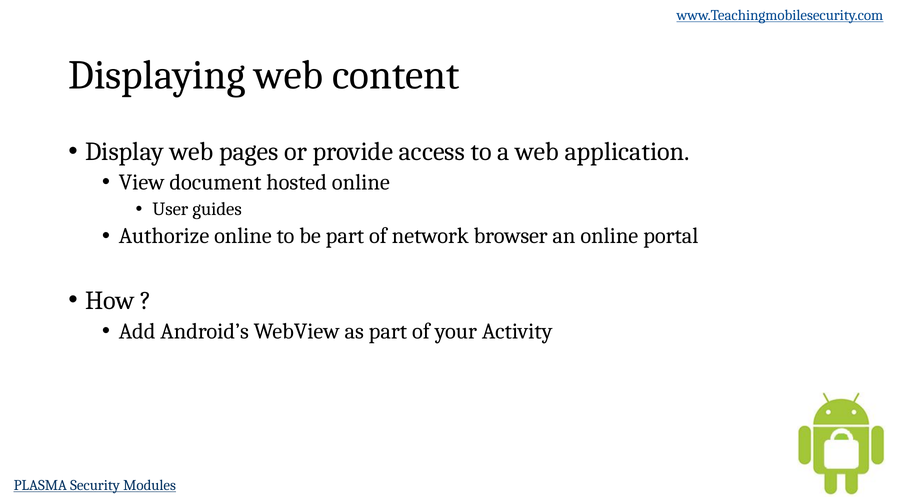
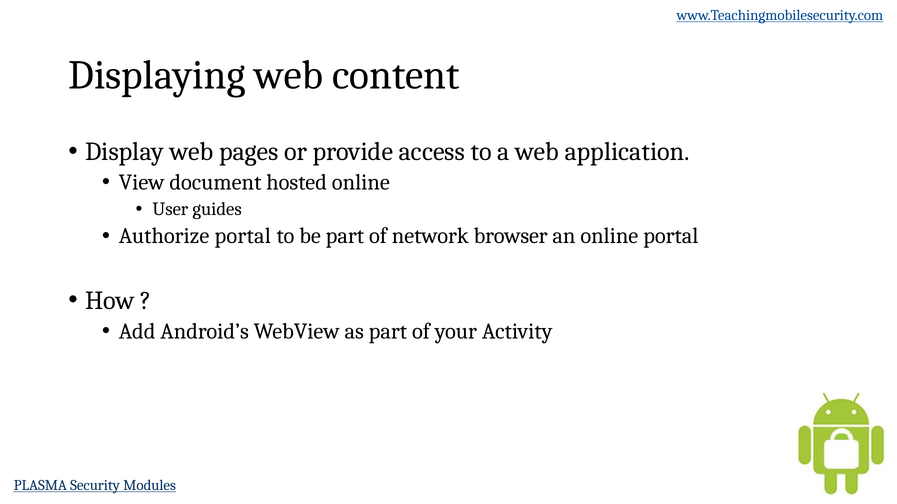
Authorize online: online -> portal
